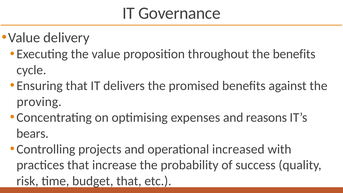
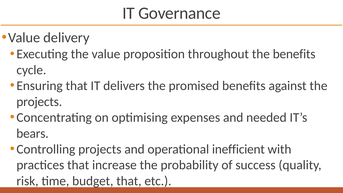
proving at (39, 102): proving -> projects
reasons: reasons -> needed
increased: increased -> inefficient
